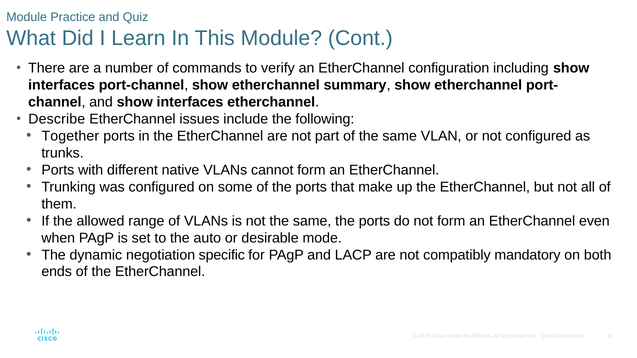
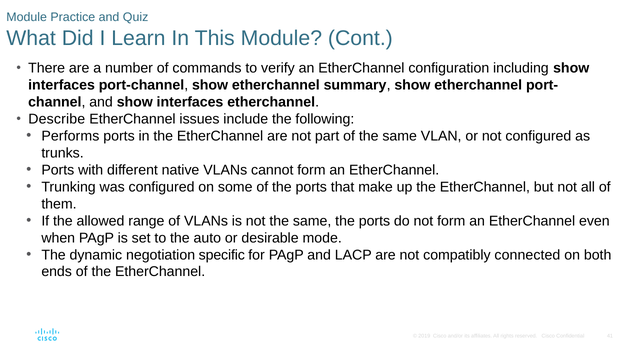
Together: Together -> Performs
mandatory: mandatory -> connected
